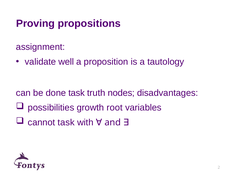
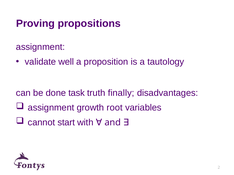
nodes: nodes -> finally
possibilities at (51, 108): possibilities -> assignment
cannot task: task -> start
